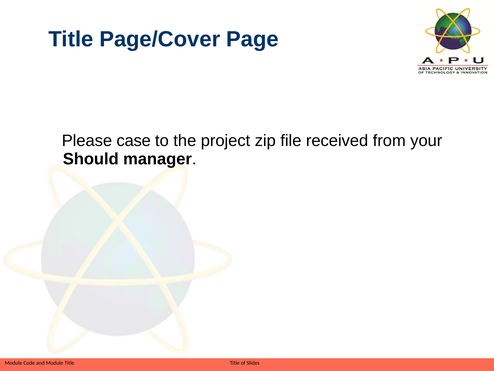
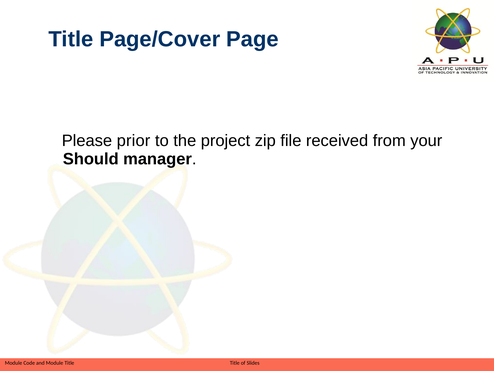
case: case -> prior
